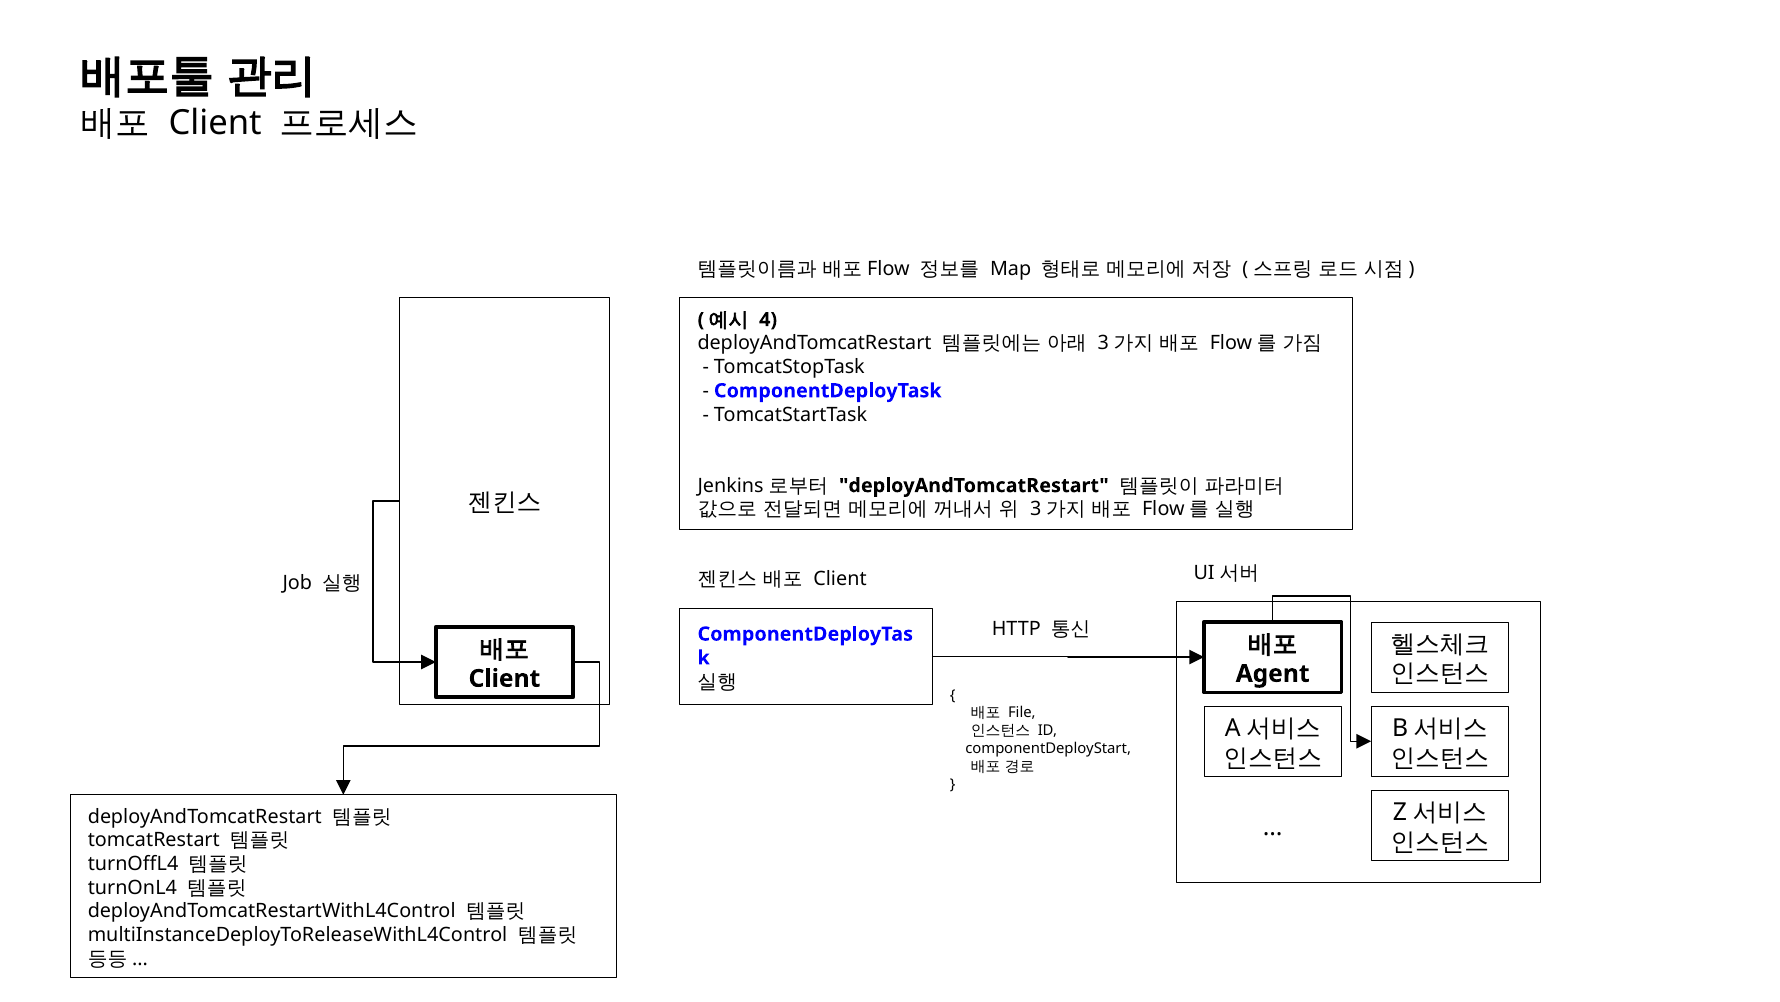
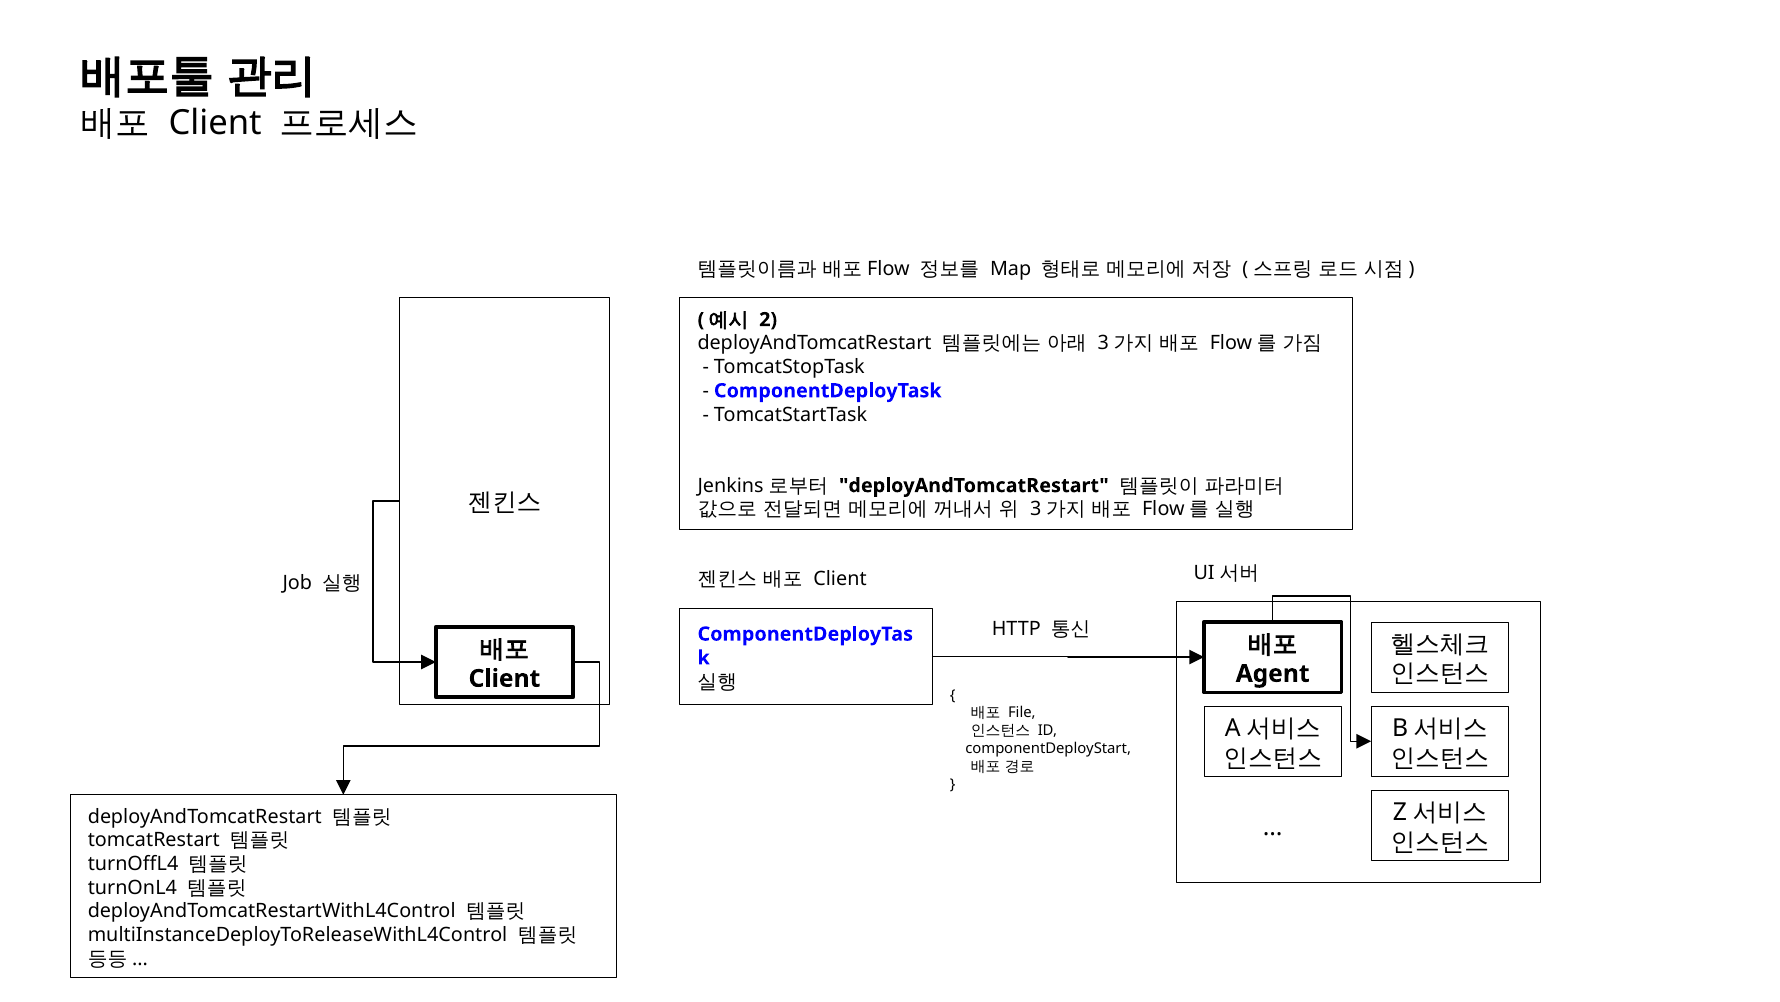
4: 4 -> 2
